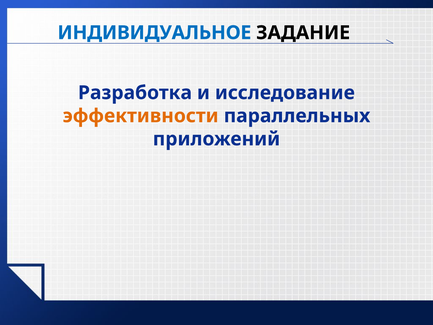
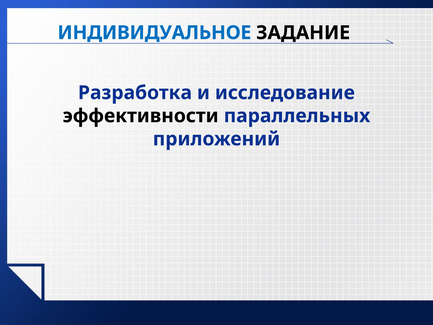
эффективности colour: orange -> black
